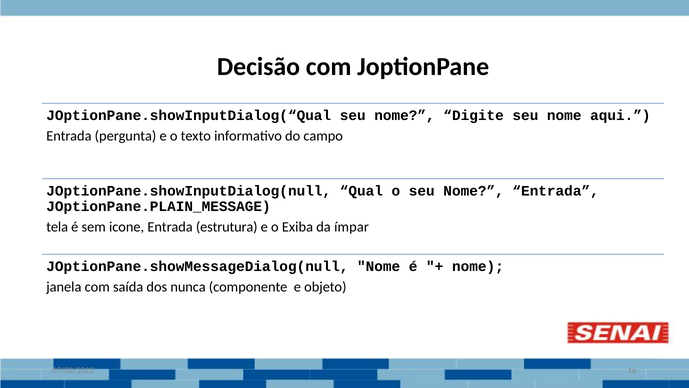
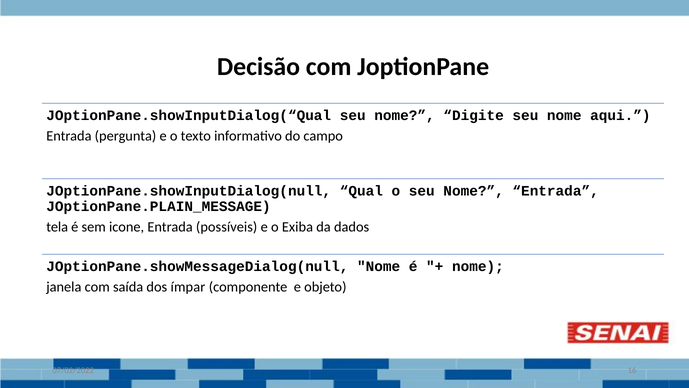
estrutura: estrutura -> possíveis
ímpar: ímpar -> dados
nunca: nunca -> ímpar
